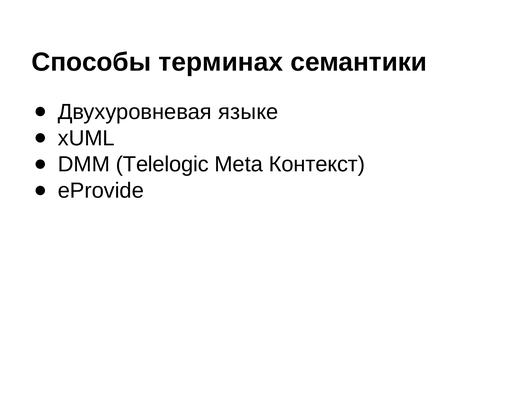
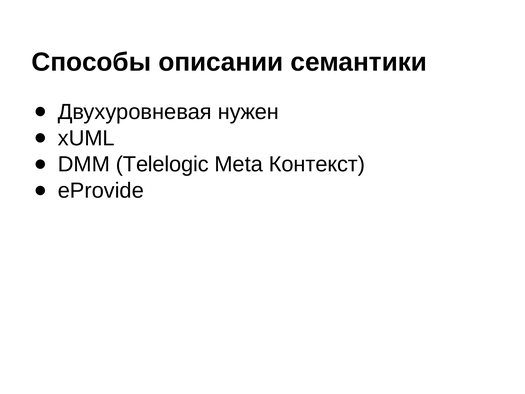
терминах: терминах -> описании
языке: языке -> нужен
